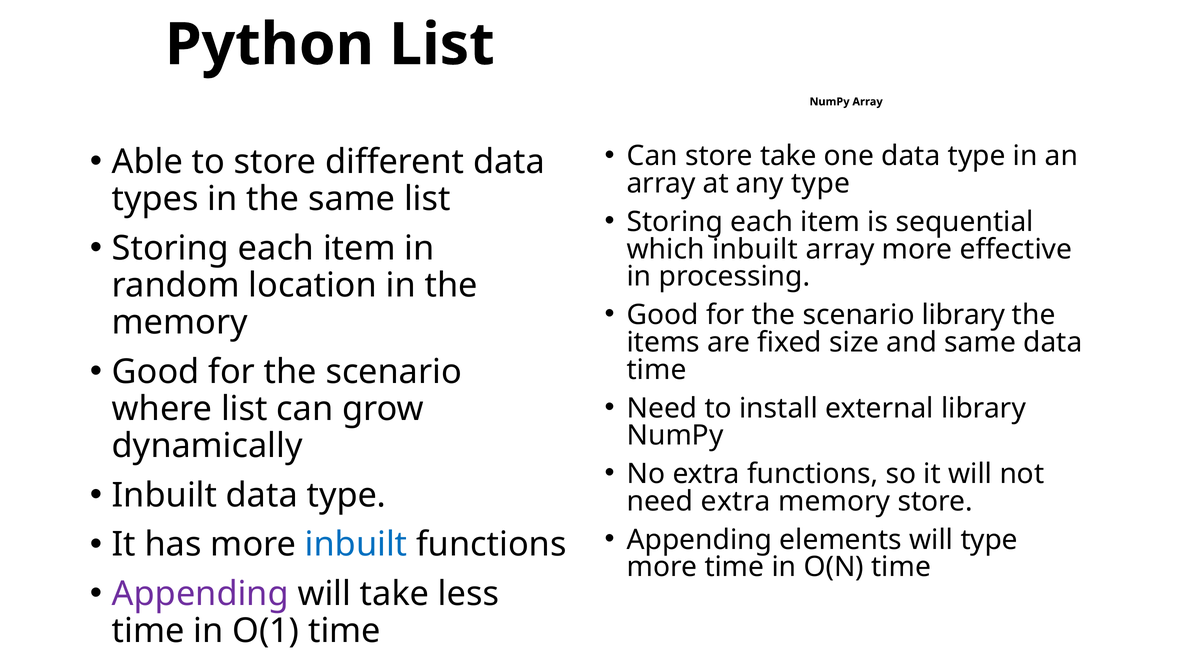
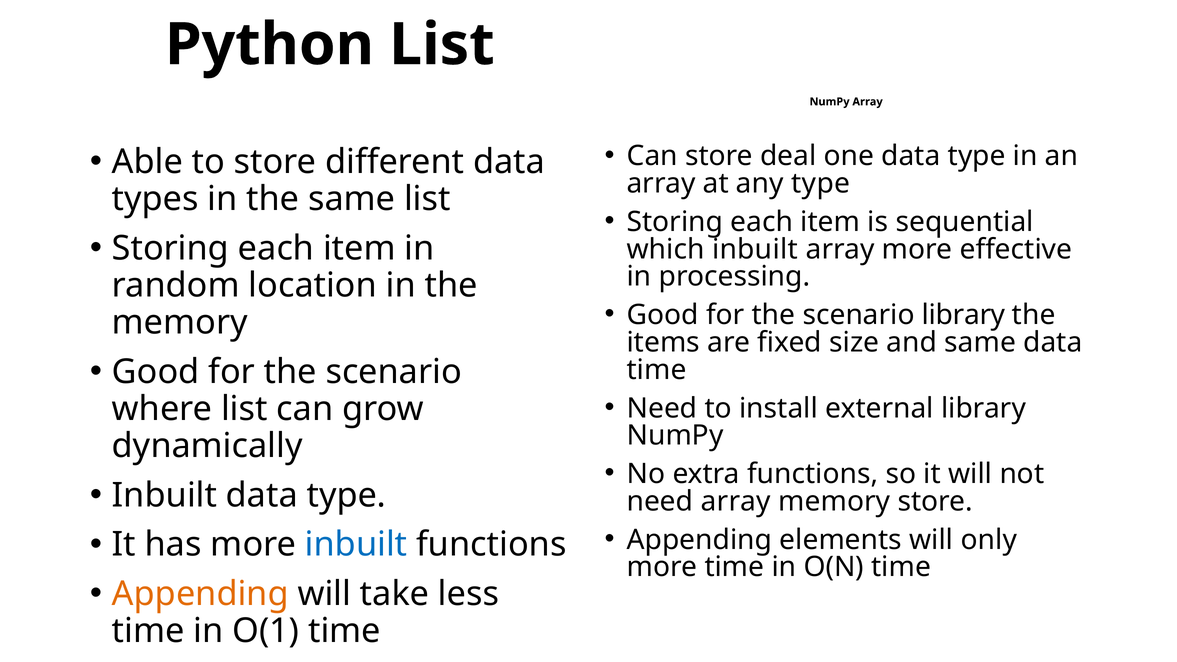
store take: take -> deal
need extra: extra -> array
will type: type -> only
Appending at (200, 594) colour: purple -> orange
